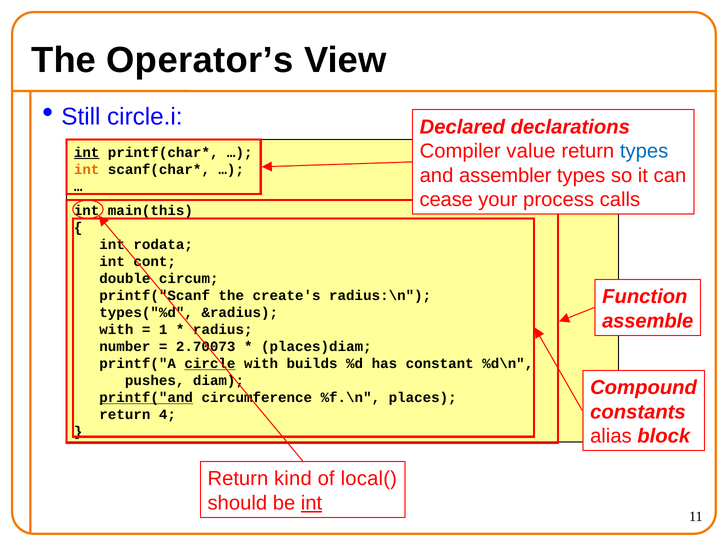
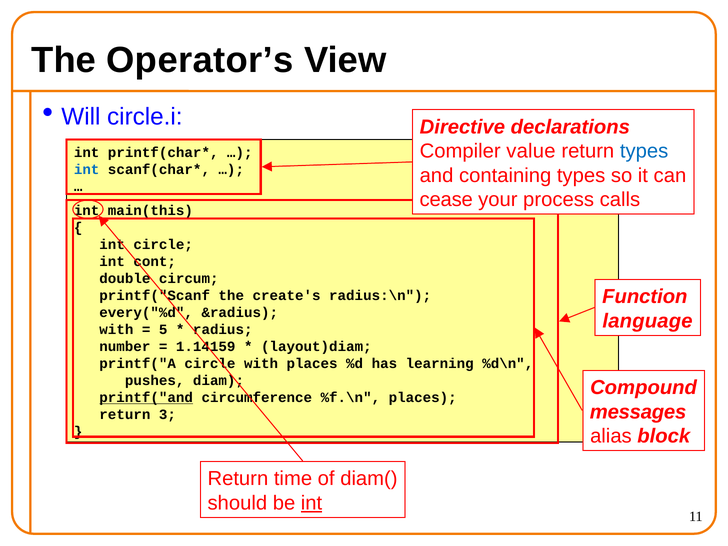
Still: Still -> Will
Declared: Declared -> Directive
int at (87, 153) underline: present -> none
int at (87, 170) colour: orange -> blue
assembler: assembler -> containing
int rodata: rodata -> circle
types("%d: types("%d -> every("%d
assemble: assemble -> language
1: 1 -> 5
2.70073: 2.70073 -> 1.14159
places)diam: places)diam -> layout)diam
circle at (210, 364) underline: present -> none
with builds: builds -> places
constant: constant -> learning
constants: constants -> messages
4: 4 -> 3
kind: kind -> time
local(: local( -> diam(
